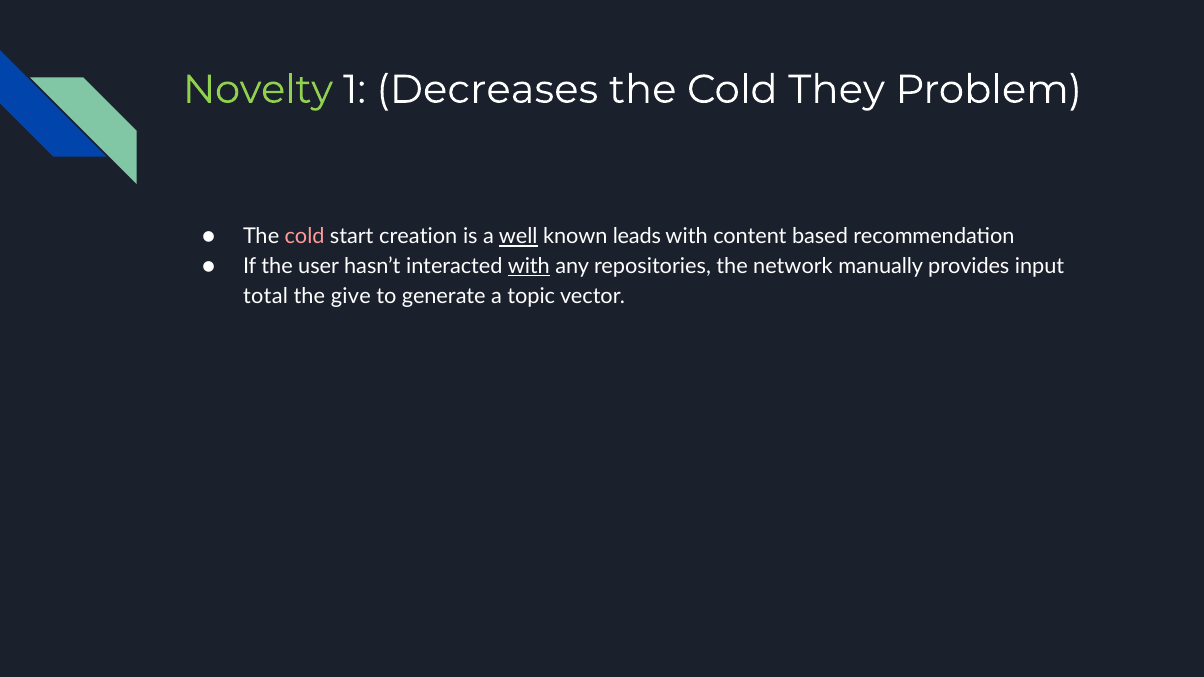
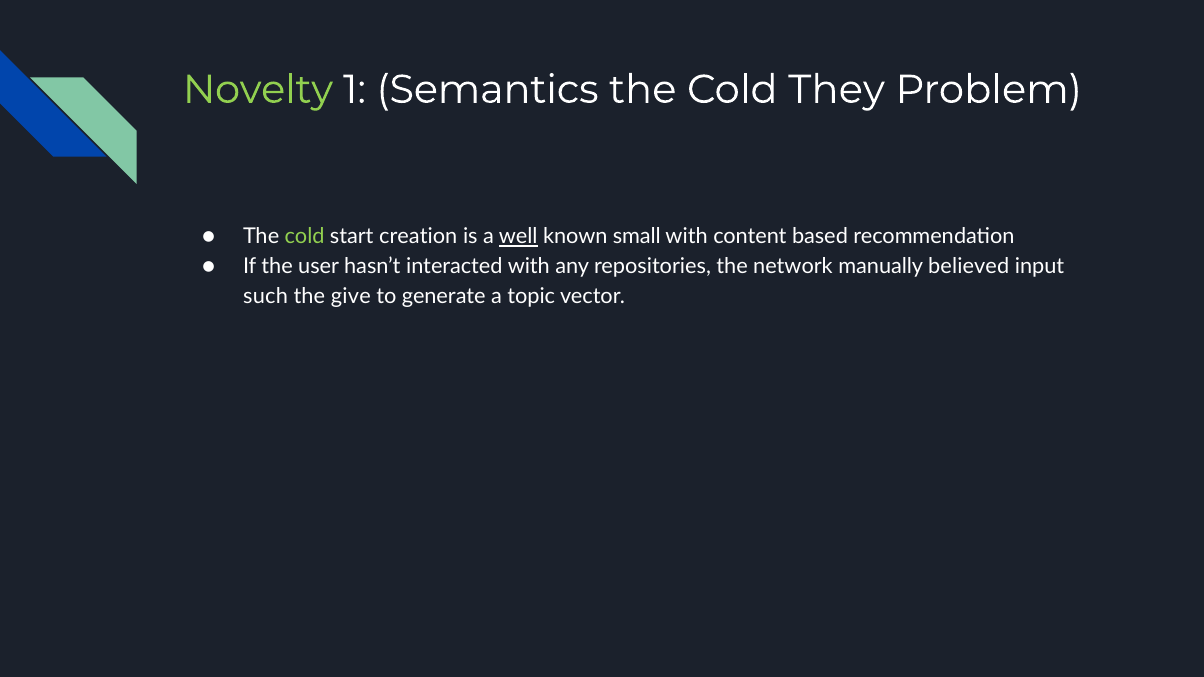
Decreases: Decreases -> Semantics
cold at (305, 237) colour: pink -> light green
leads: leads -> small
with at (529, 267) underline: present -> none
provides: provides -> believed
total: total -> such
